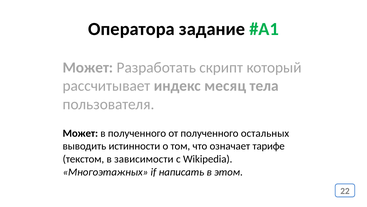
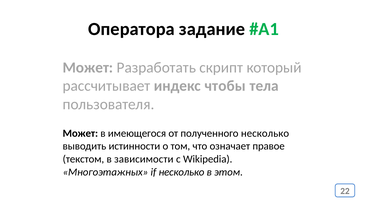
месяц: месяц -> чтобы
в полученного: полученного -> имеющегося
полученного остальных: остальных -> несколько
тарифе: тарифе -> правое
if написать: написать -> несколько
